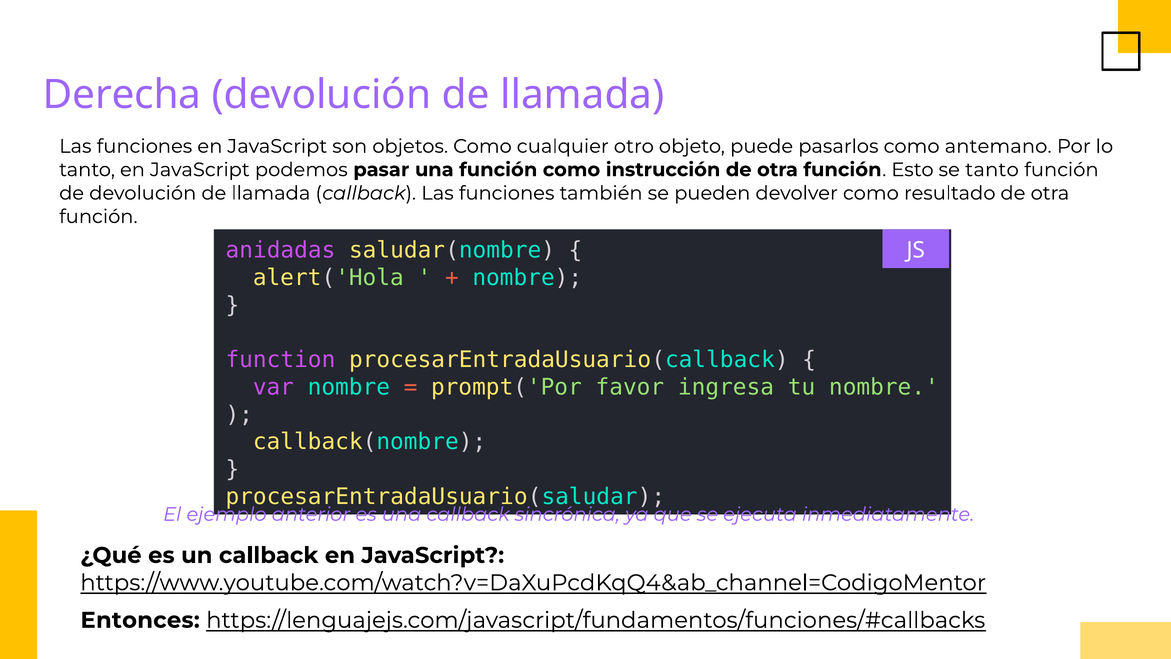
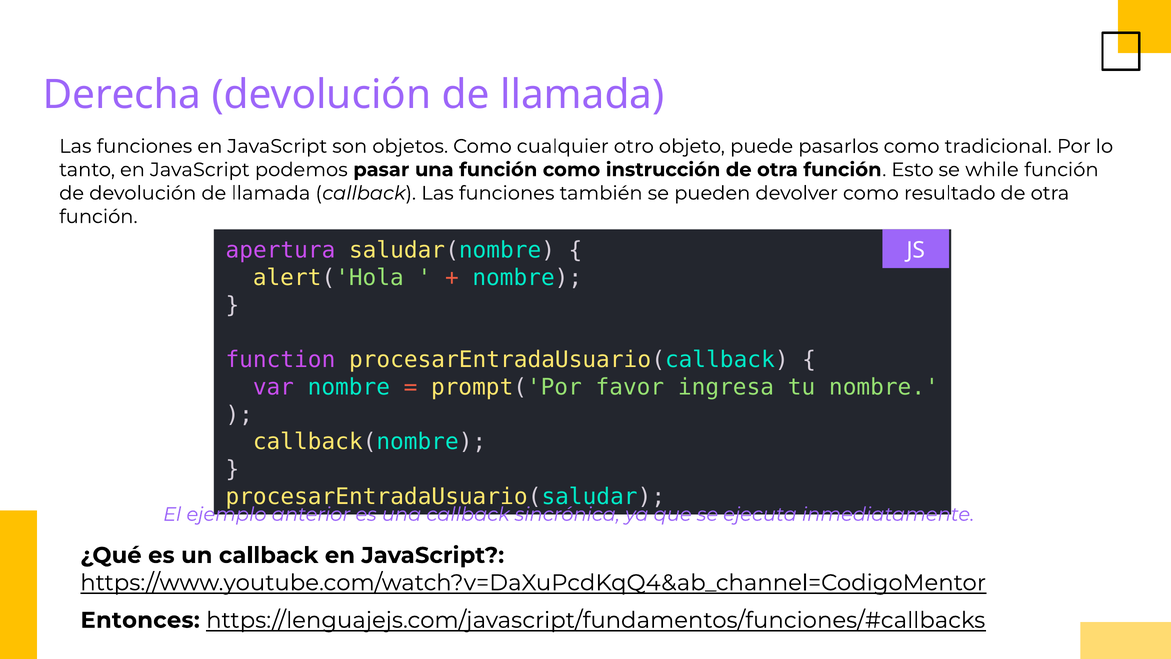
antemano: antemano -> tradicional
se tanto: tanto -> while
anidadas: anidadas -> apertura
